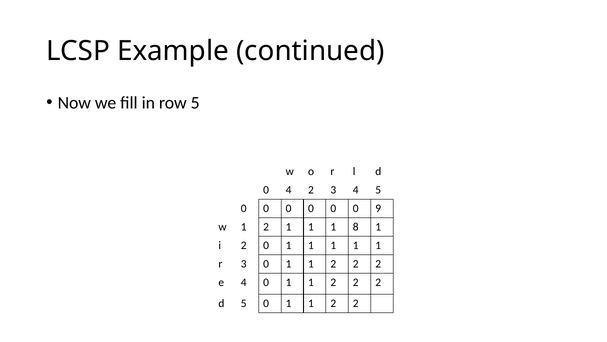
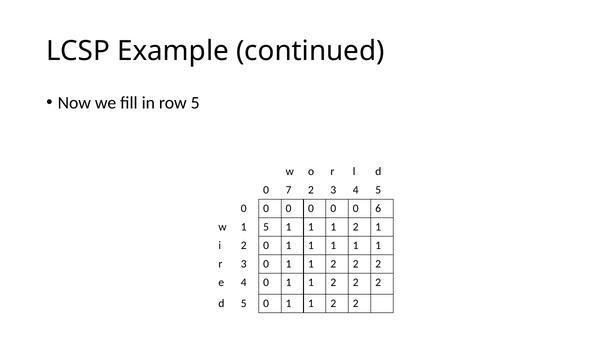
0 4: 4 -> 7
9: 9 -> 6
w 1 2: 2 -> 5
1 1 1 8: 8 -> 2
